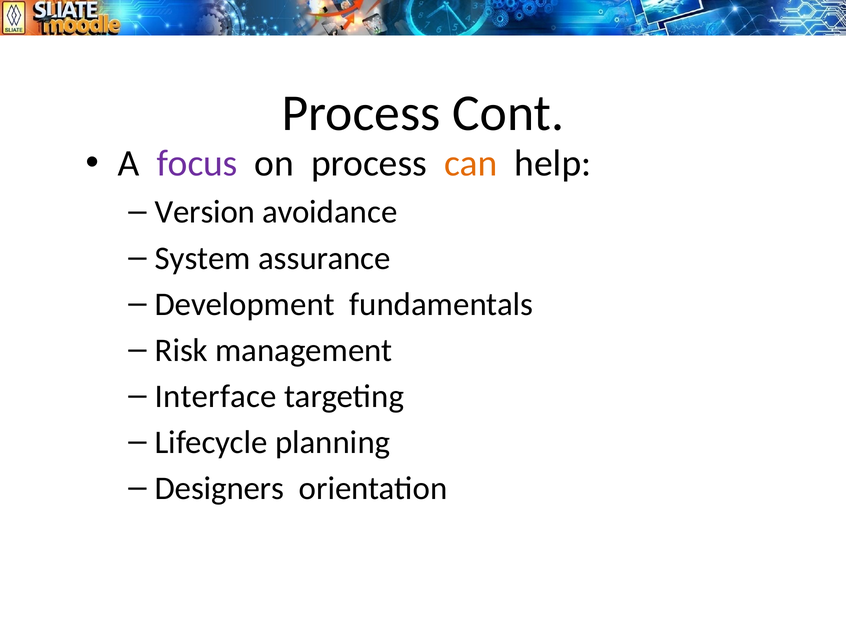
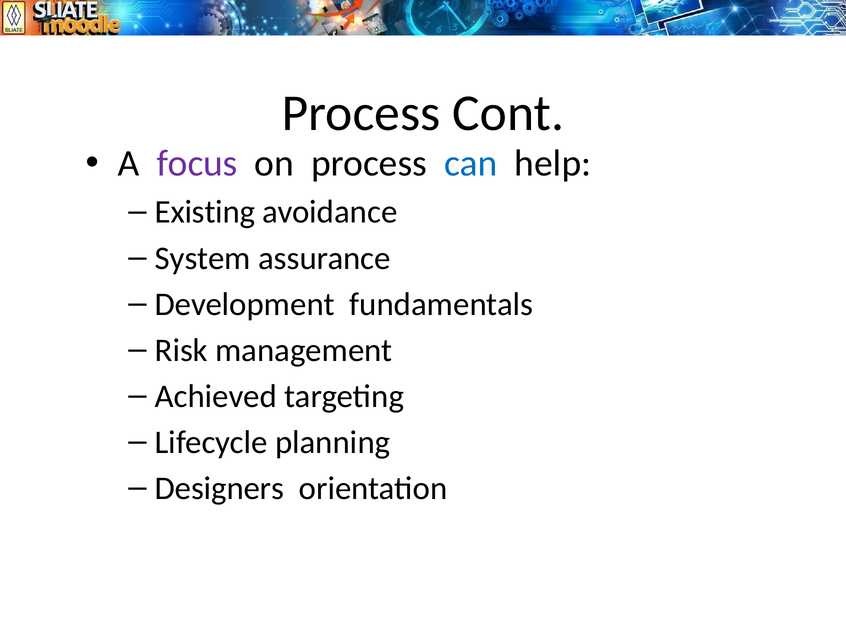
can colour: orange -> blue
Version: Version -> Existing
Interface: Interface -> Achieved
